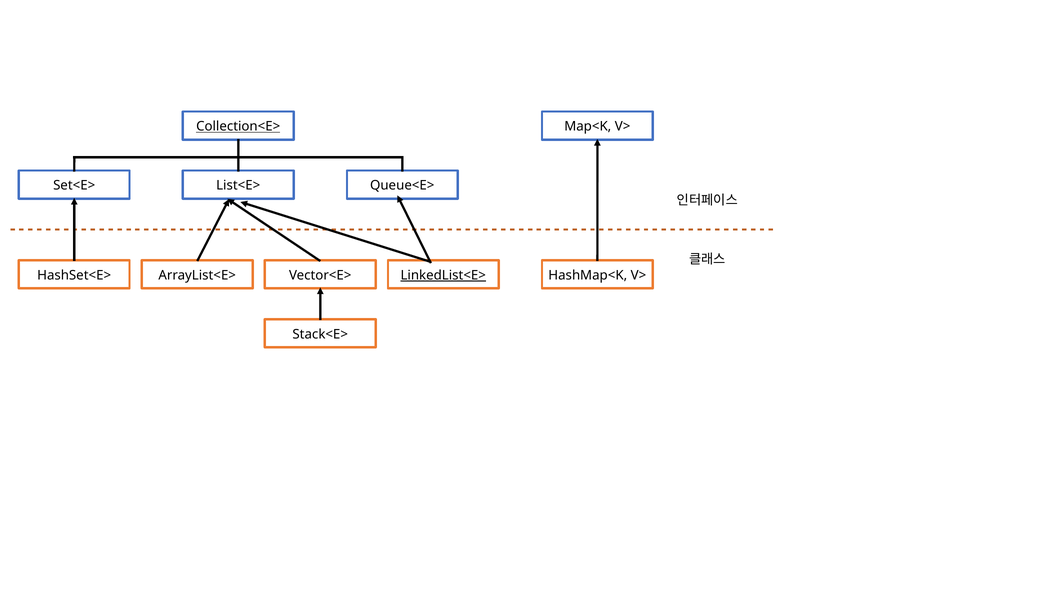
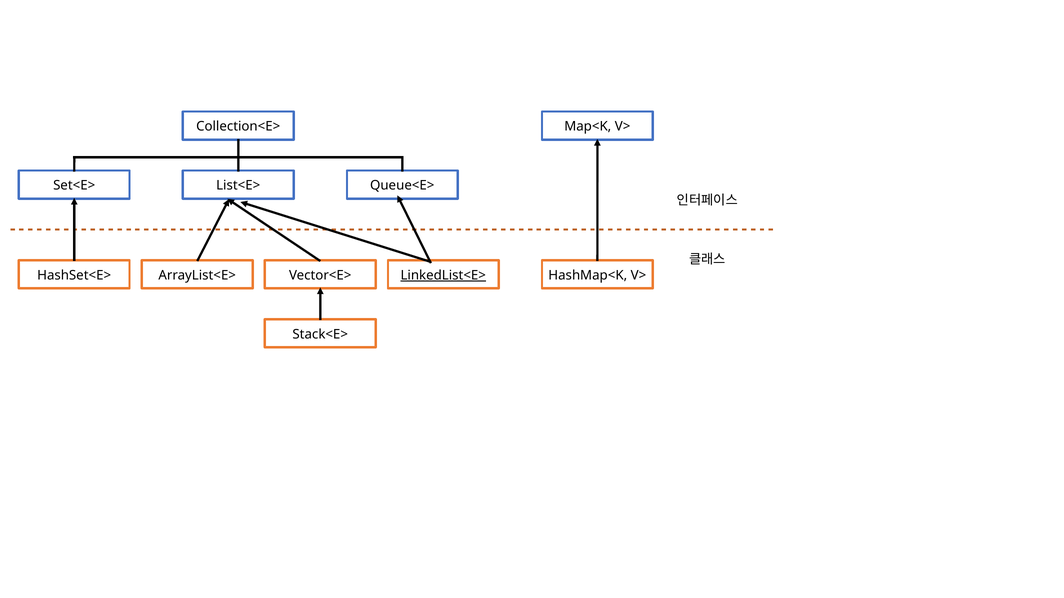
Collection<E> underline: present -> none
